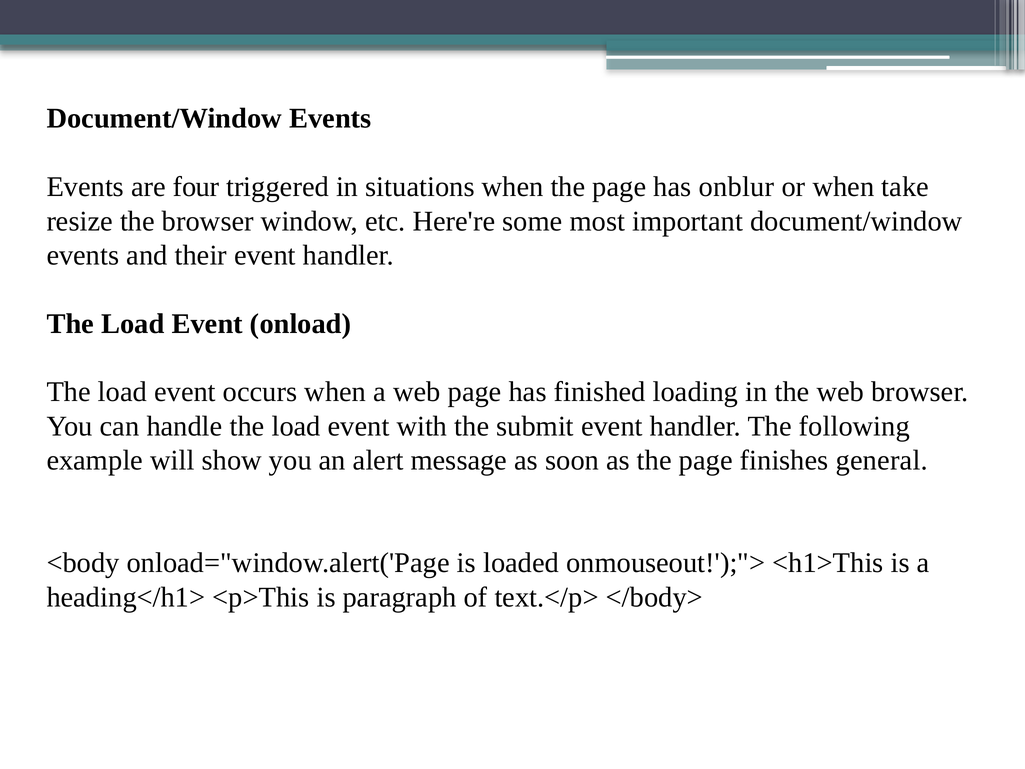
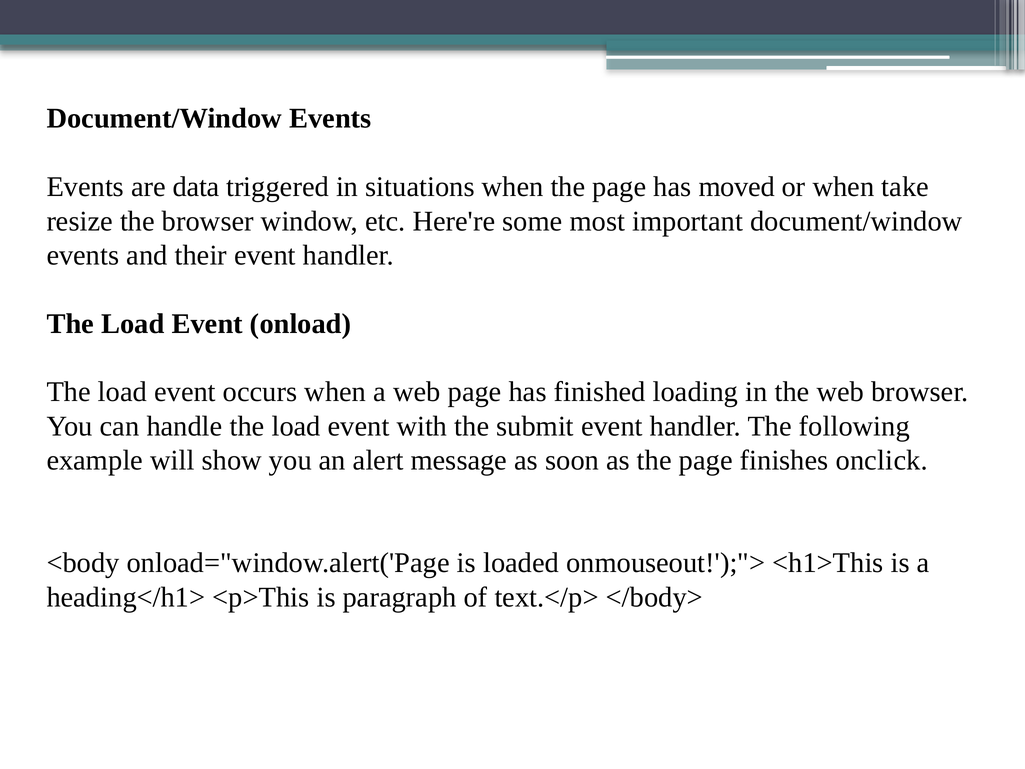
four: four -> data
onblur: onblur -> moved
general: general -> onclick
